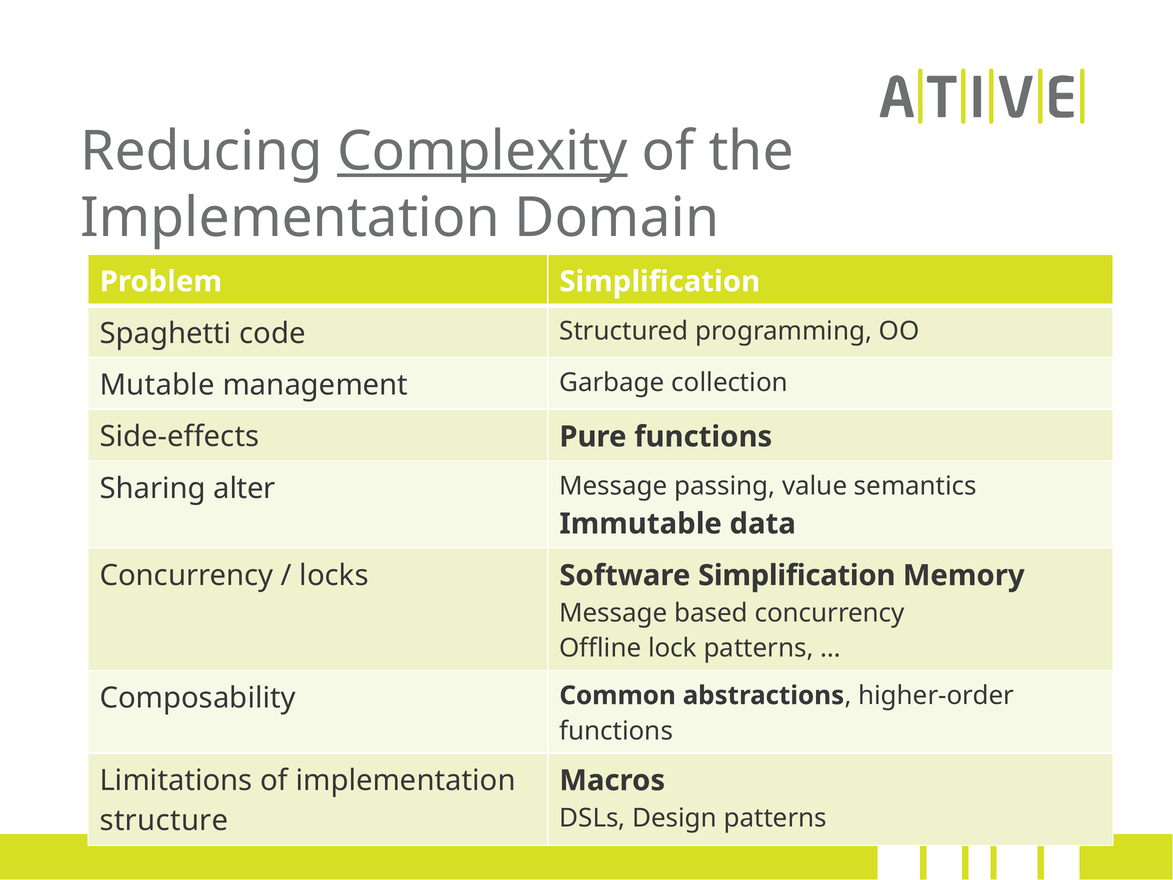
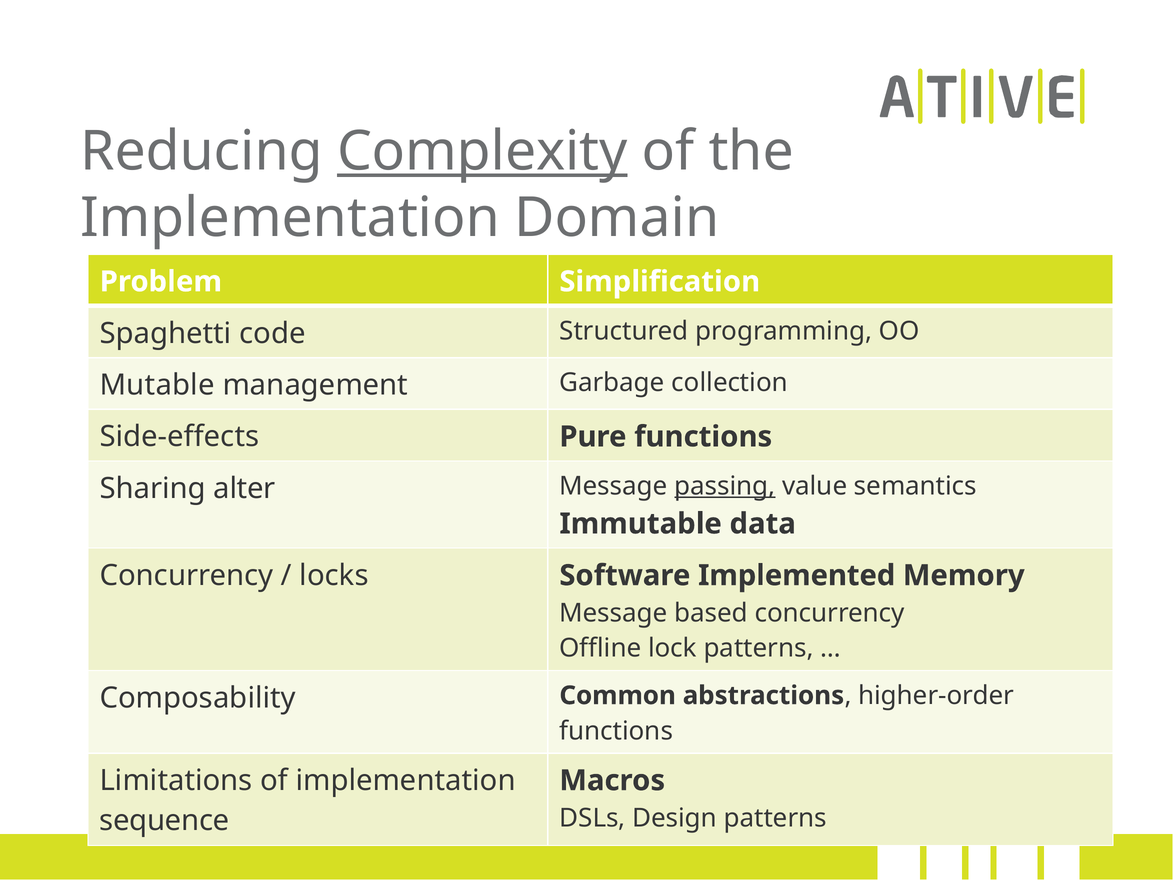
passing underline: none -> present
Software Simplification: Simplification -> Implemented
structure: structure -> sequence
